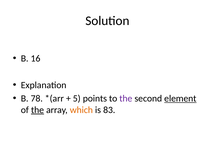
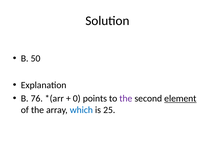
16: 16 -> 50
78: 78 -> 76
5: 5 -> 0
the at (38, 110) underline: present -> none
which colour: orange -> blue
83: 83 -> 25
